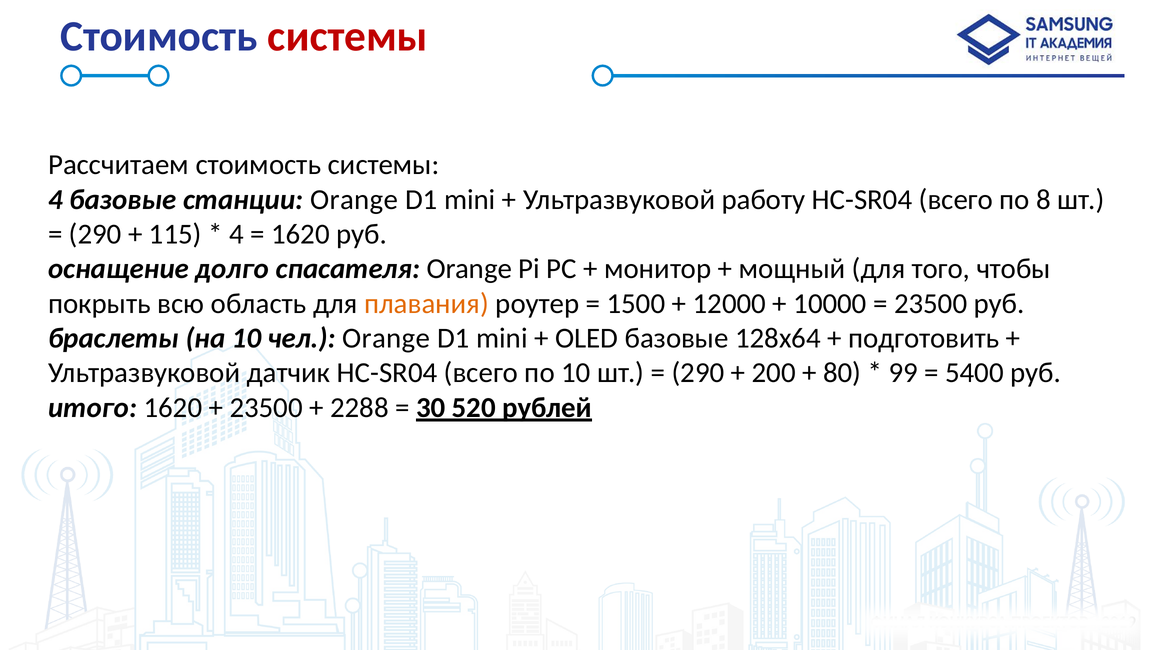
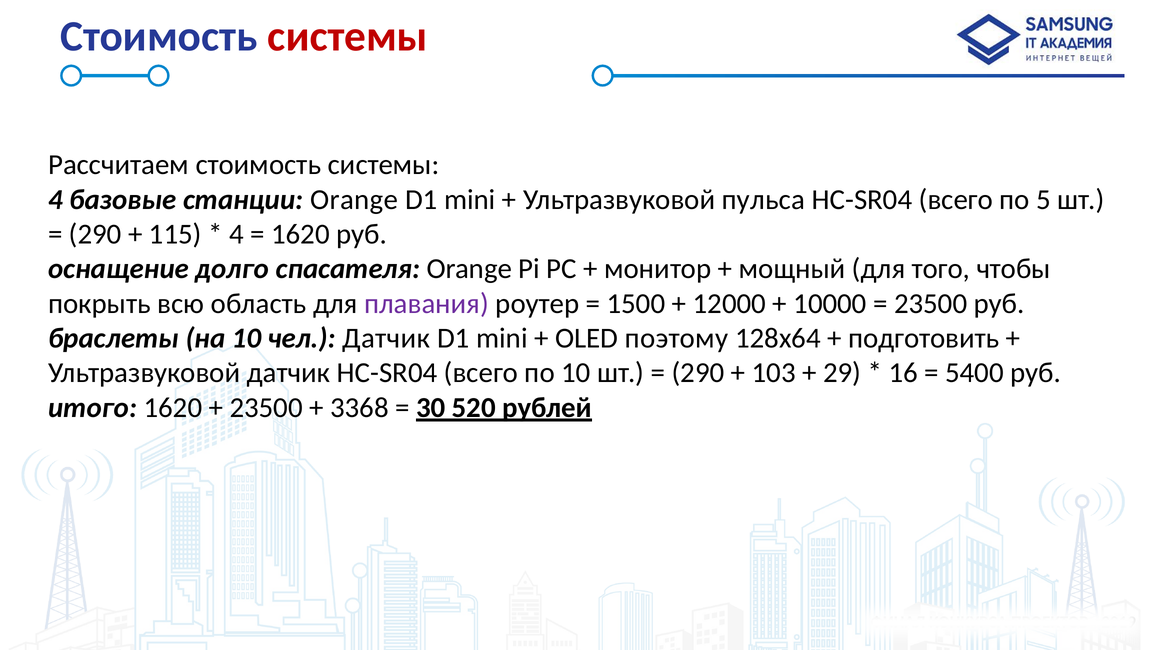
работу: работу -> пульса
8: 8 -> 5
плавания colour: orange -> purple
чел Orange: Orange -> Датчик
OLED базовые: базовые -> поэтому
200: 200 -> 103
80: 80 -> 29
99: 99 -> 16
2288: 2288 -> 3368
